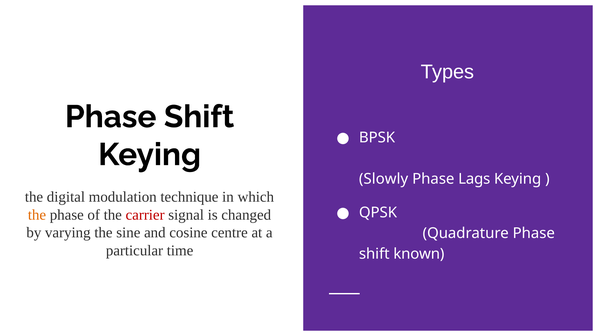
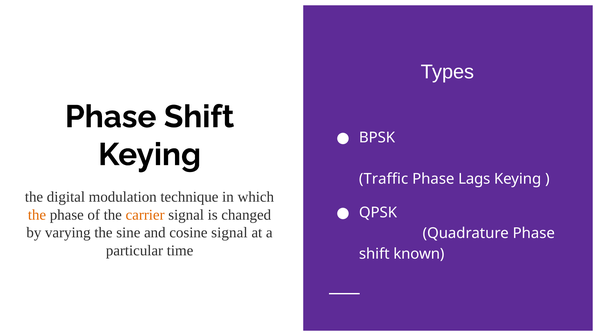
Slowly: Slowly -> Traffic
carrier colour: red -> orange
cosine centre: centre -> signal
